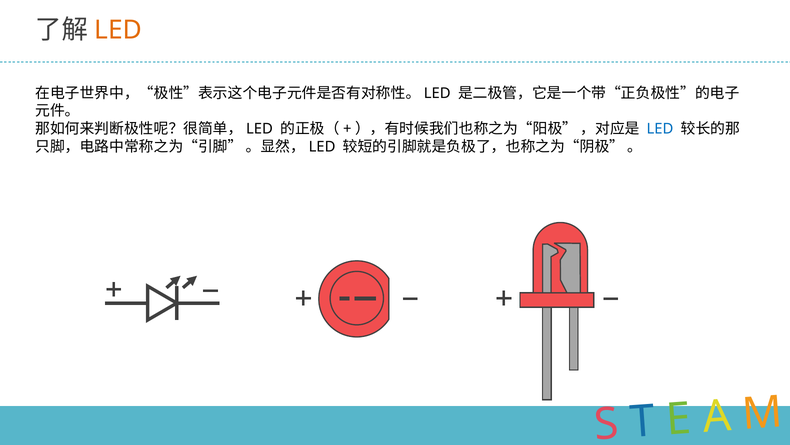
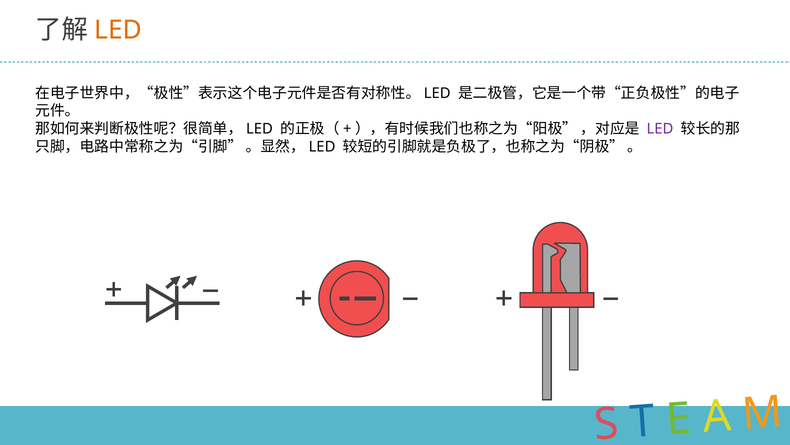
LED at (660, 129) colour: blue -> purple
